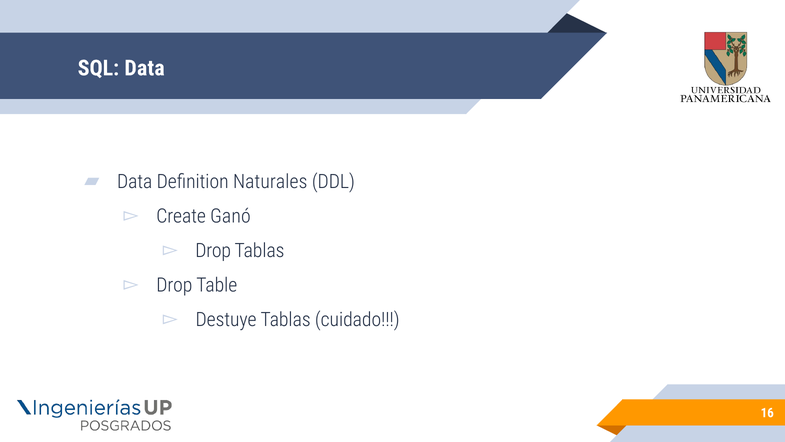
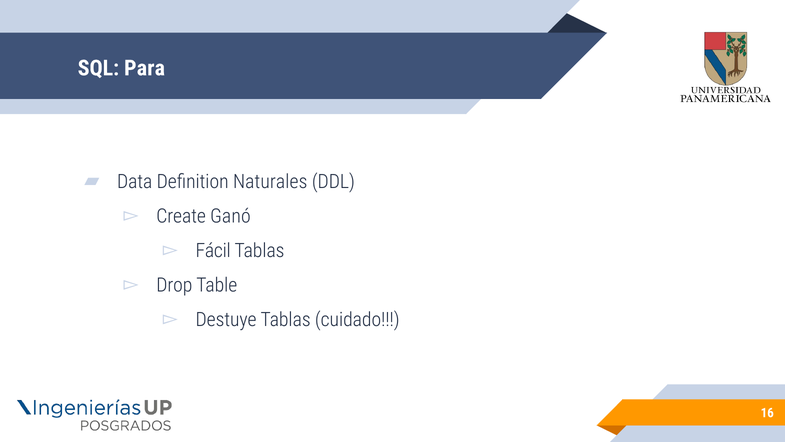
SQL Data: Data -> Para
Drop at (213, 250): Drop -> Fácil
